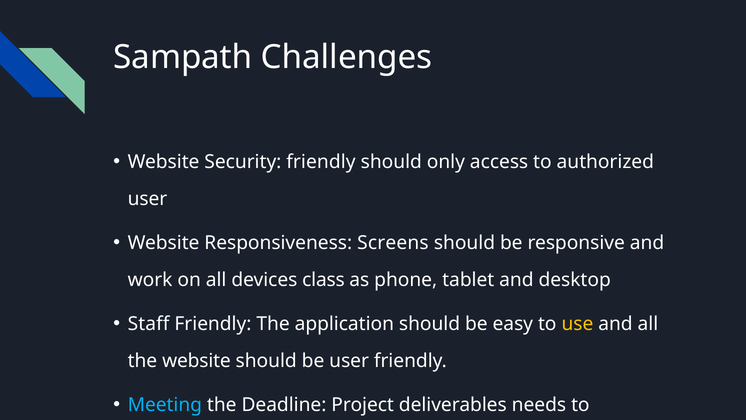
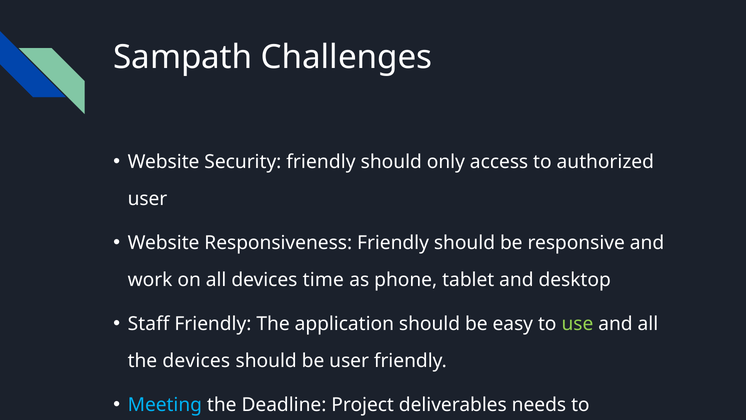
Responsiveness Screens: Screens -> Friendly
devices class: class -> time
use colour: yellow -> light green
the website: website -> devices
